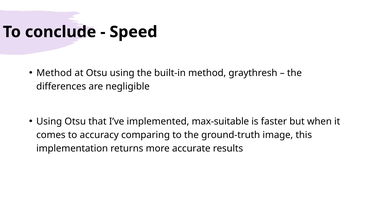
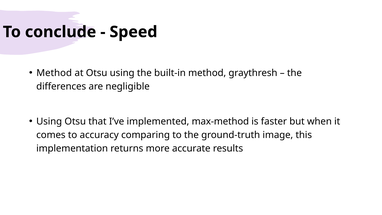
max-suitable: max-suitable -> max-method
